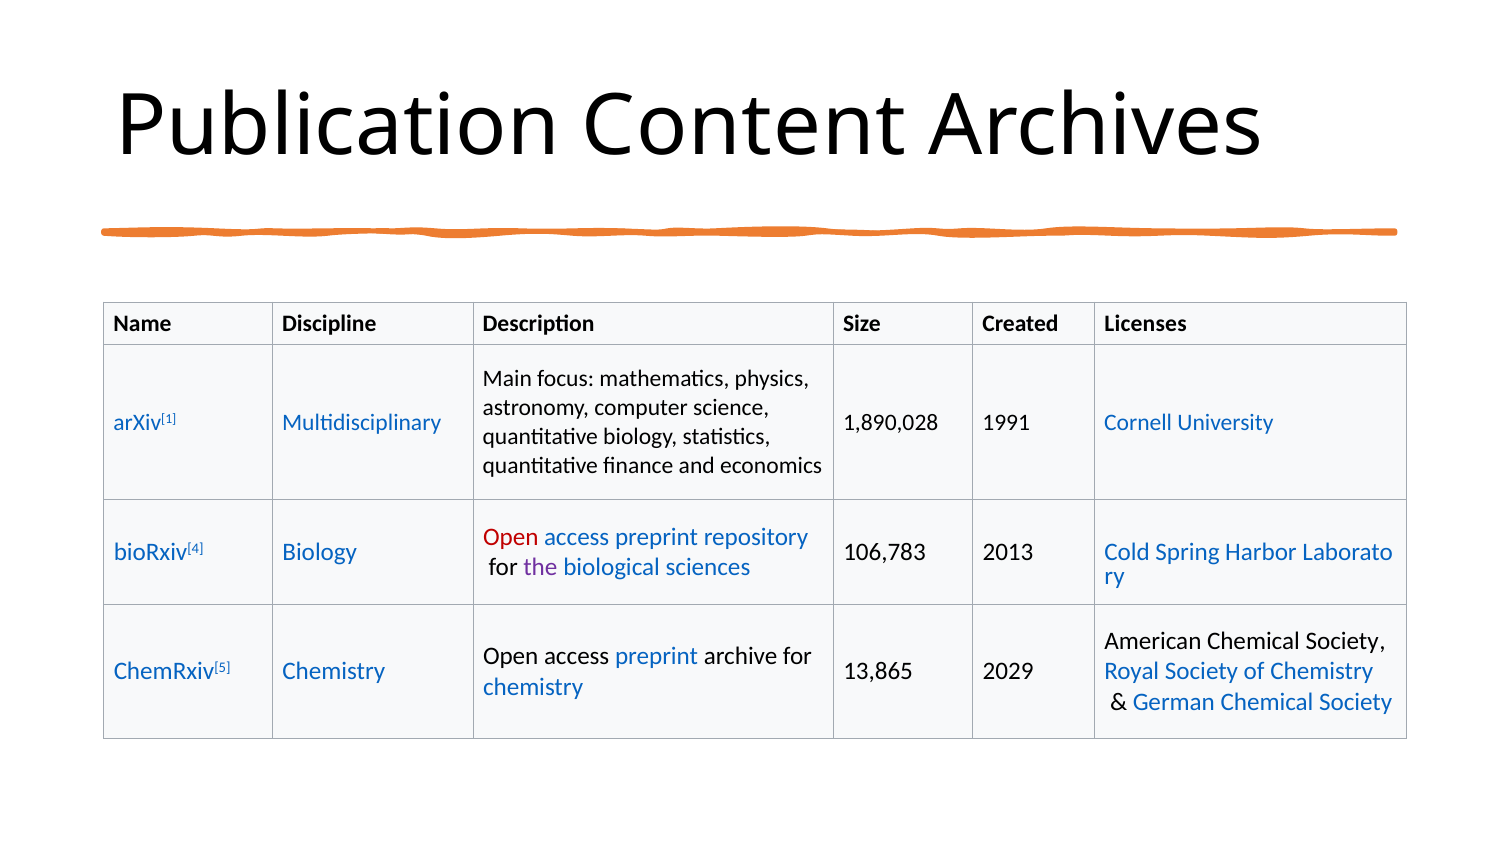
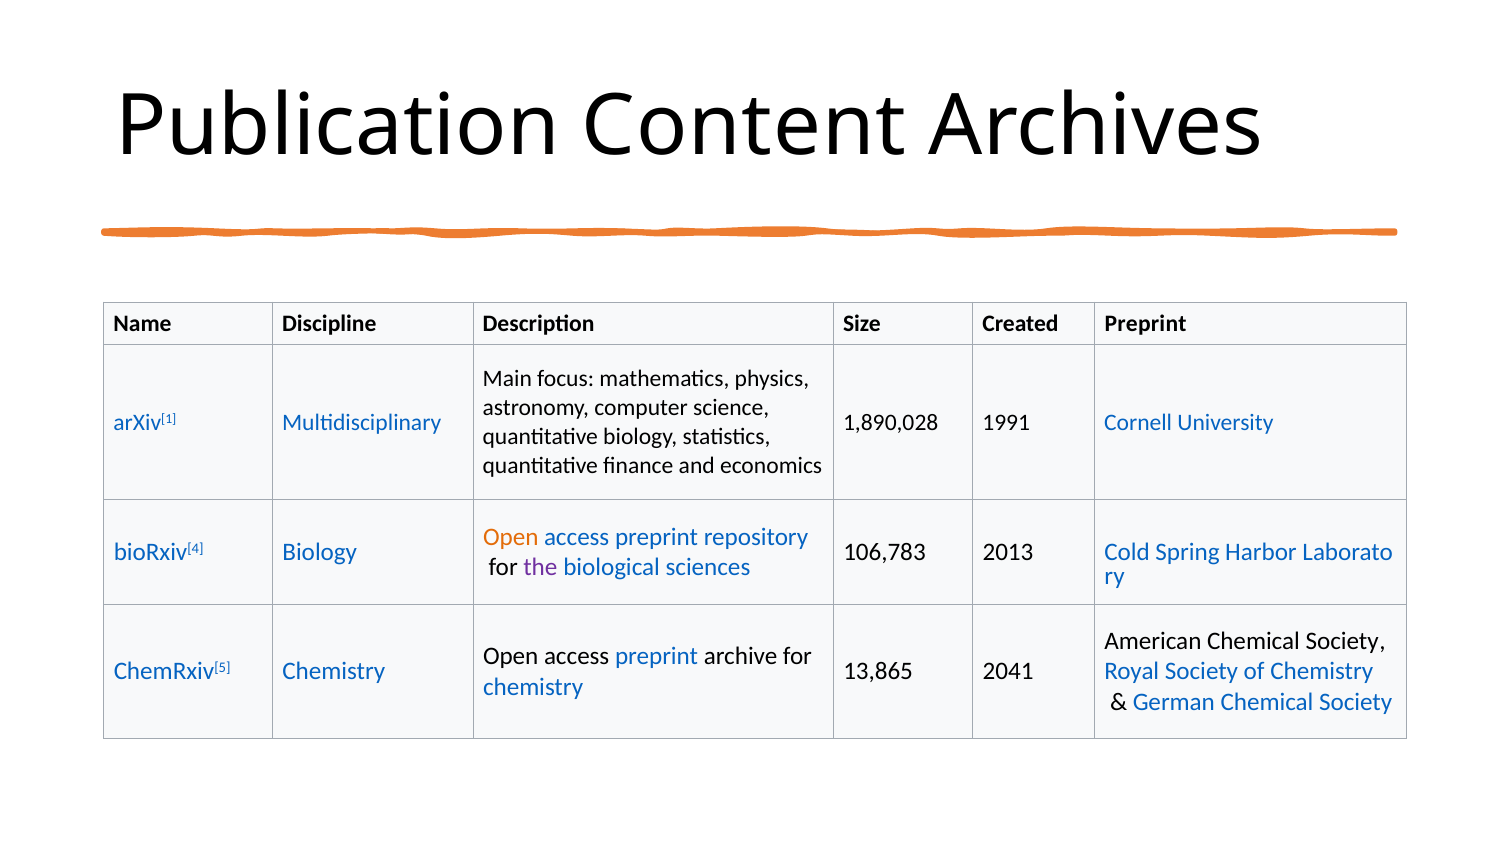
Created Licenses: Licenses -> Preprint
Open at (511, 537) colour: red -> orange
2029: 2029 -> 2041
